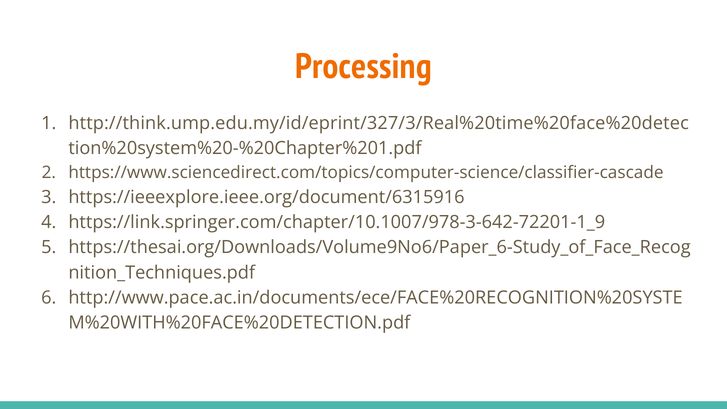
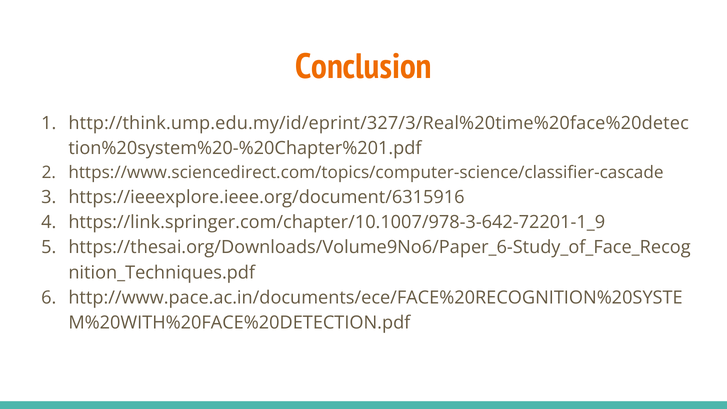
Processing: Processing -> Conclusion
